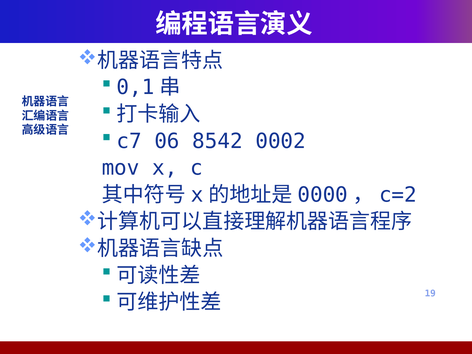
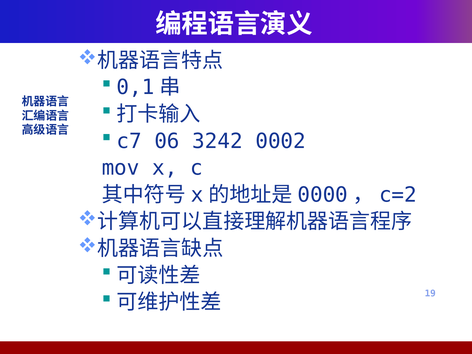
8542: 8542 -> 3242
